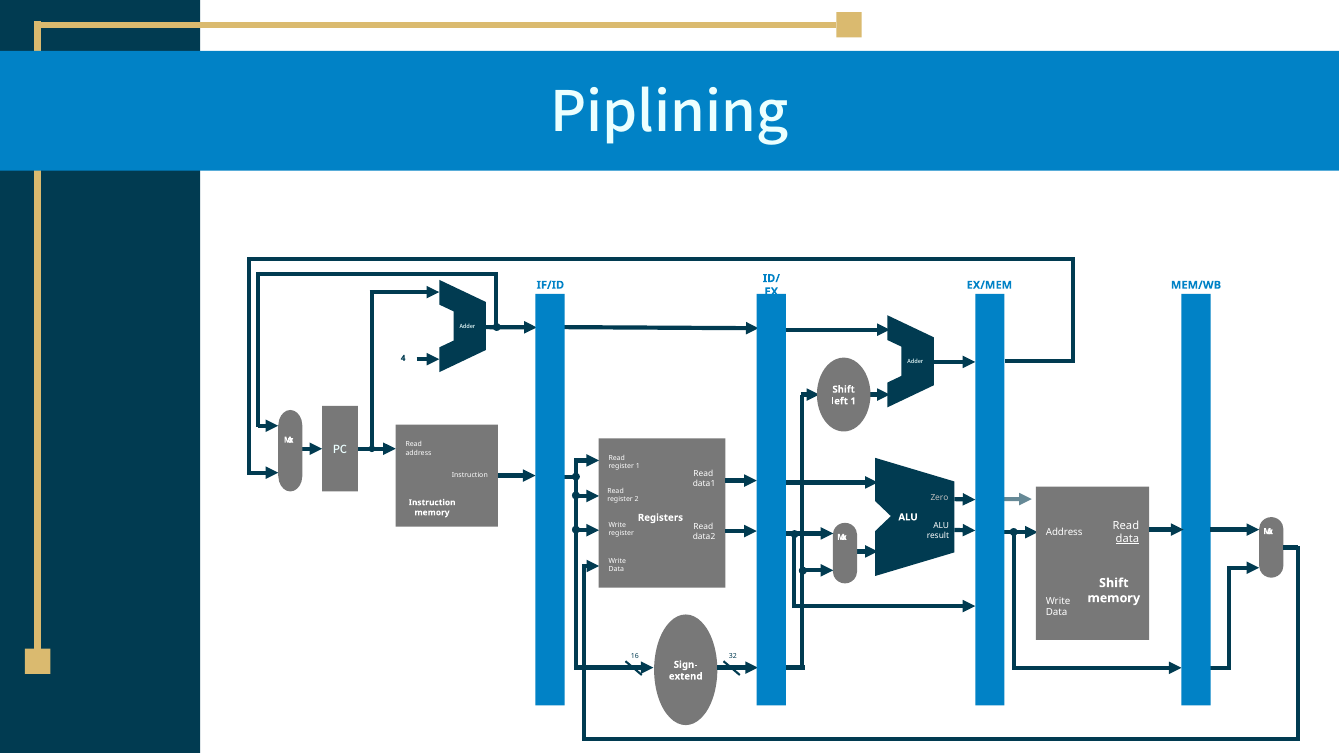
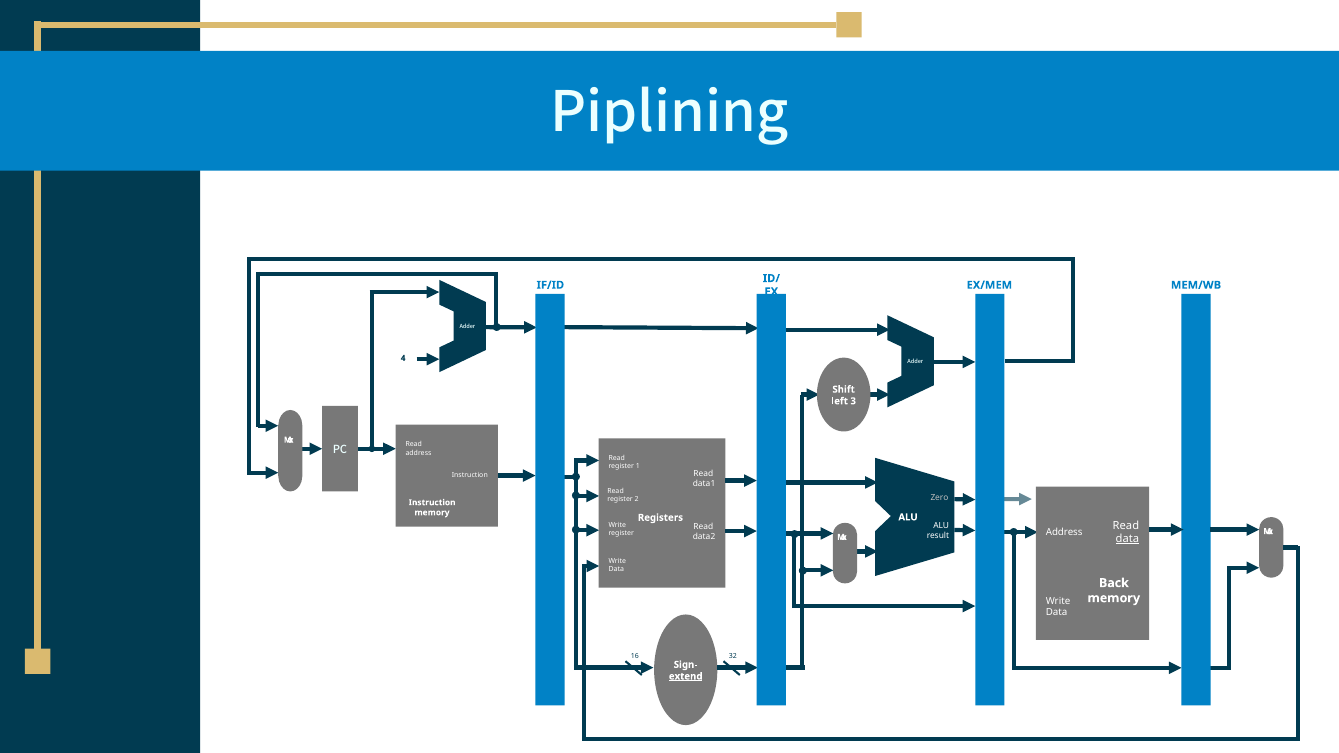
left 1: 1 -> 3
Shift at (1114, 583): Shift -> Back
extend underline: none -> present
